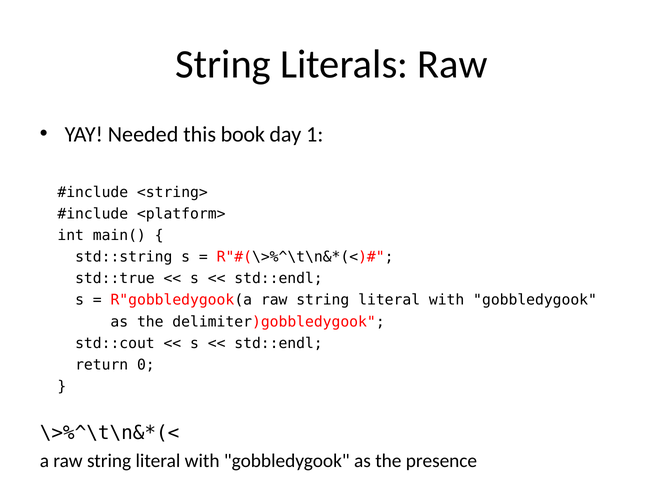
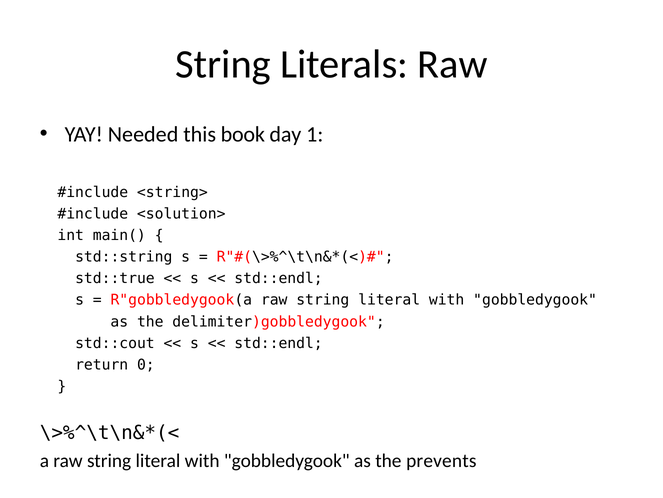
<platform>: <platform> -> <solution>
presence: presence -> prevents
